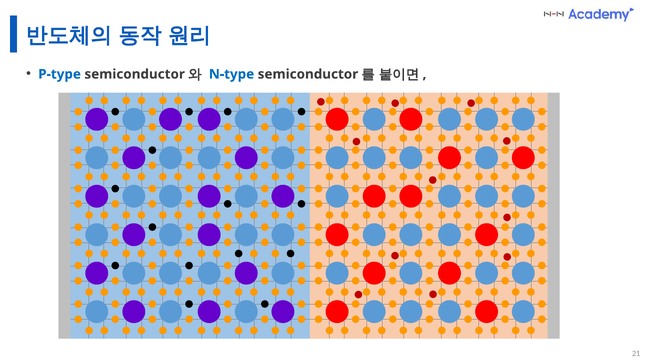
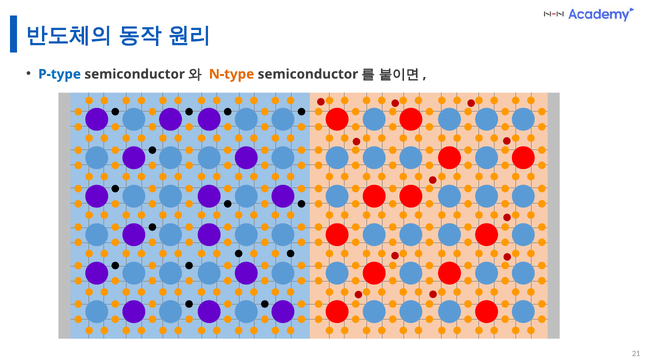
N-type colour: blue -> orange
